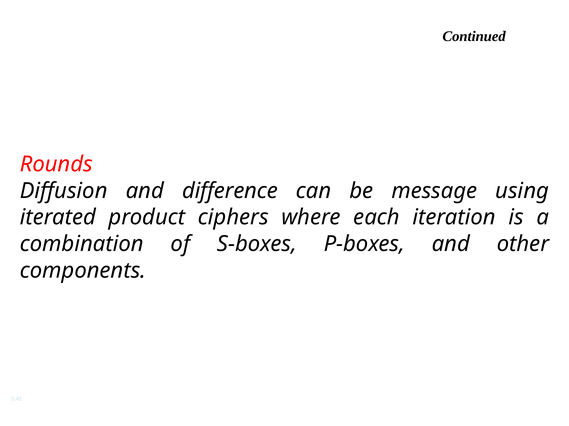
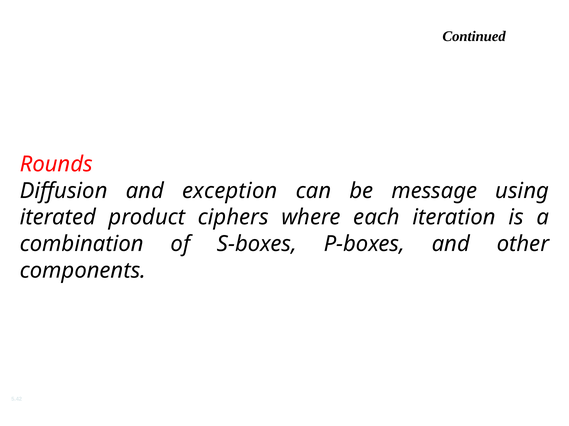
difference: difference -> exception
